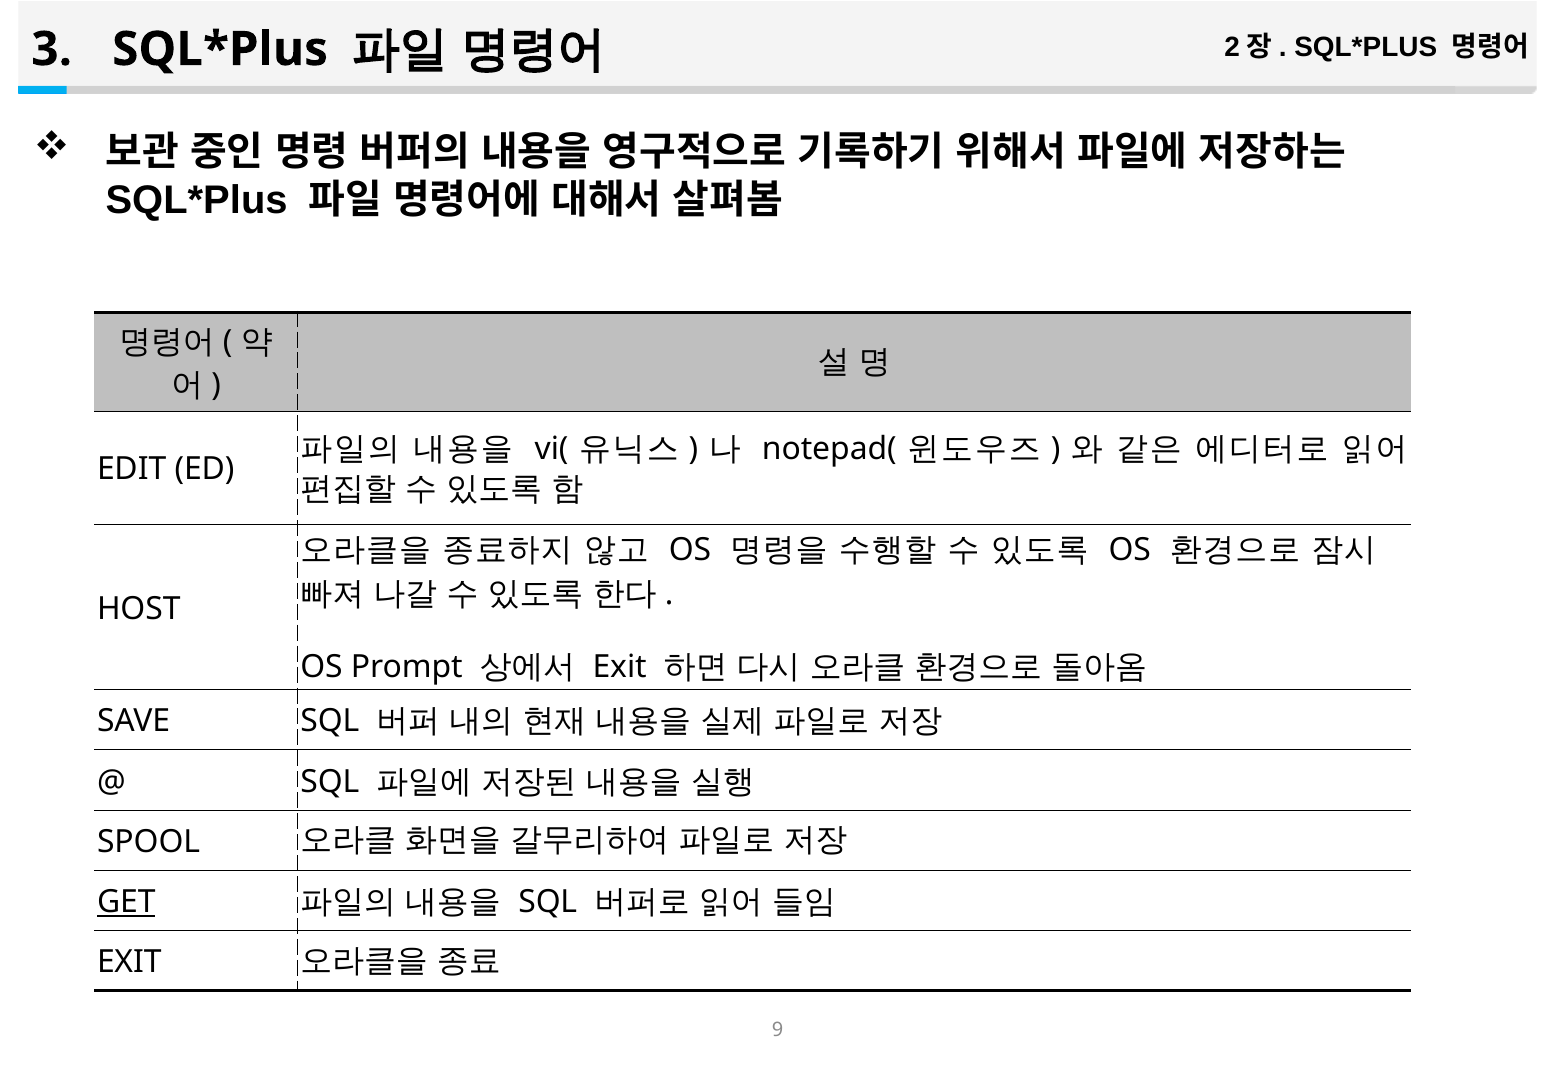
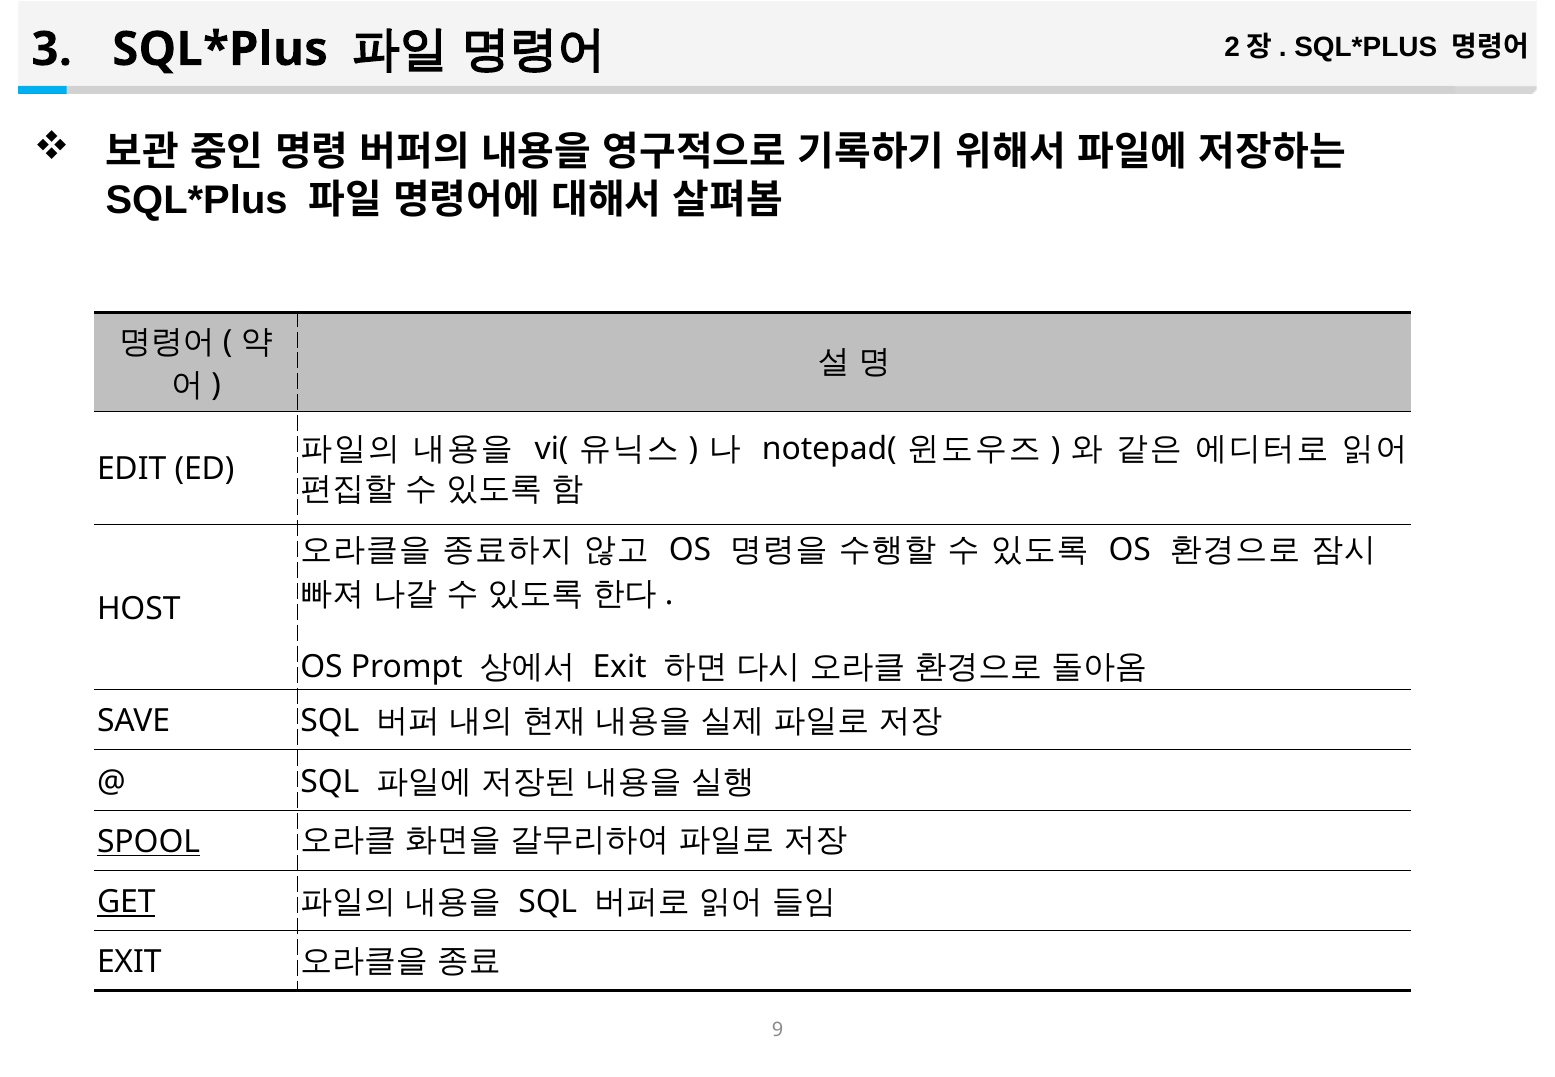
SPOOL underline: none -> present
